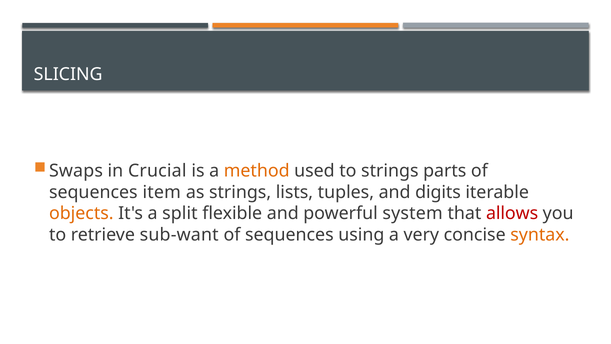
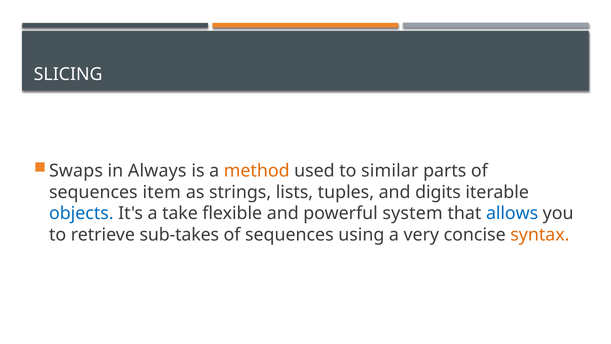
Crucial: Crucial -> Always
to strings: strings -> similar
objects colour: orange -> blue
split: split -> take
allows colour: red -> blue
sub-want: sub-want -> sub-takes
